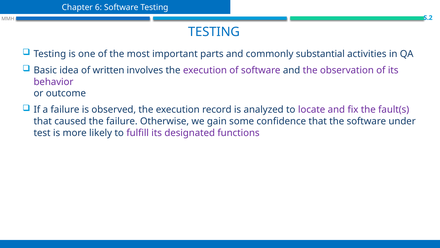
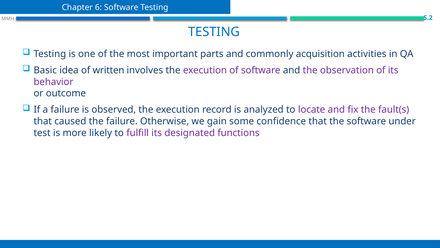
substantial: substantial -> acquisition
